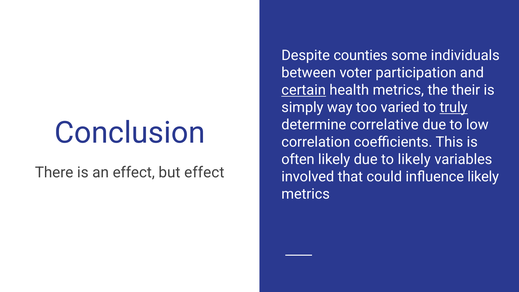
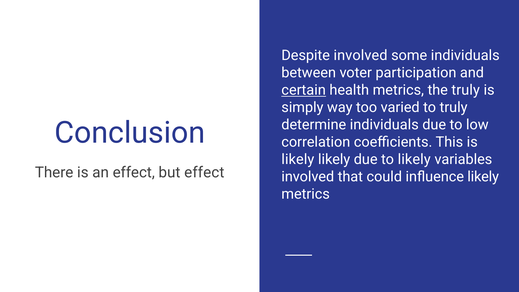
Despite counties: counties -> involved
the their: their -> truly
truly at (454, 107) underline: present -> none
determine correlative: correlative -> individuals
often at (298, 159): often -> likely
